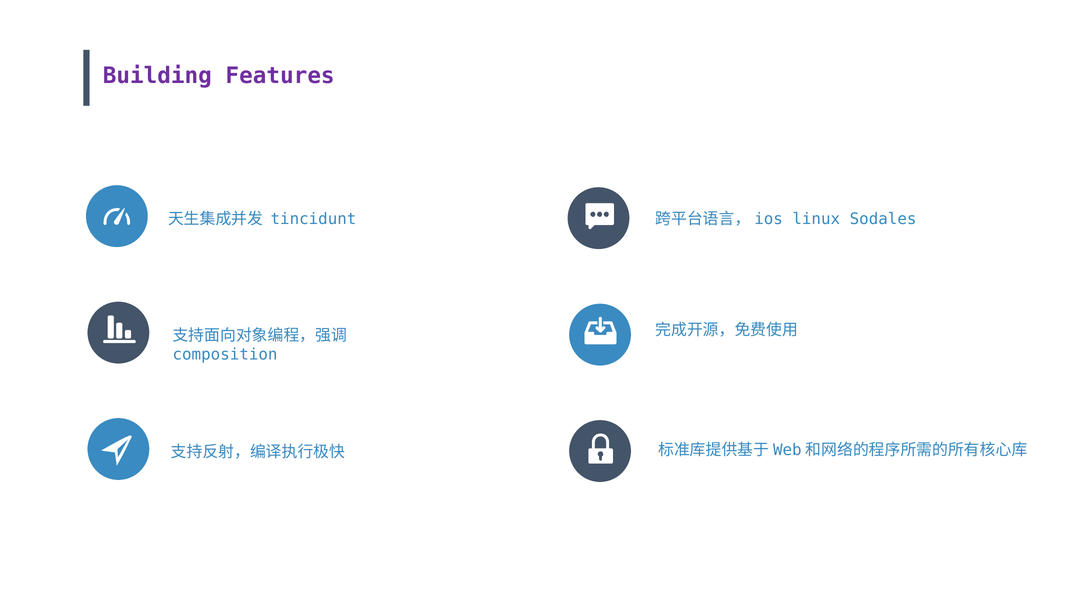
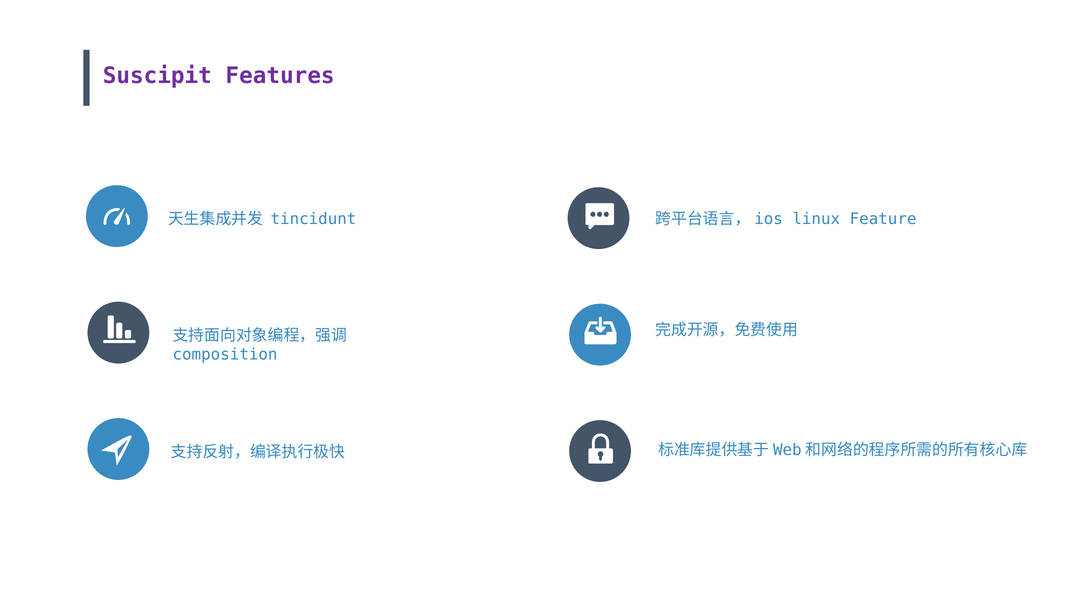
Building: Building -> Suscipit
Sodales: Sodales -> Feature
